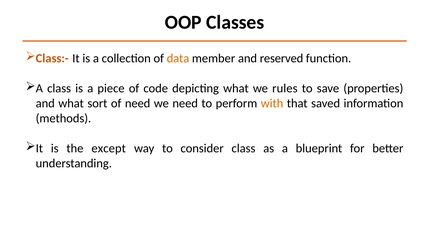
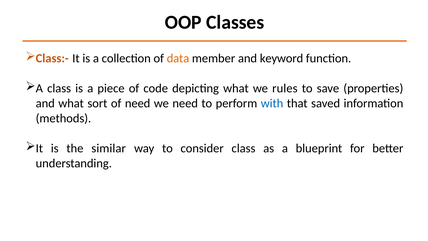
reserved: reserved -> keyword
with colour: orange -> blue
except: except -> similar
